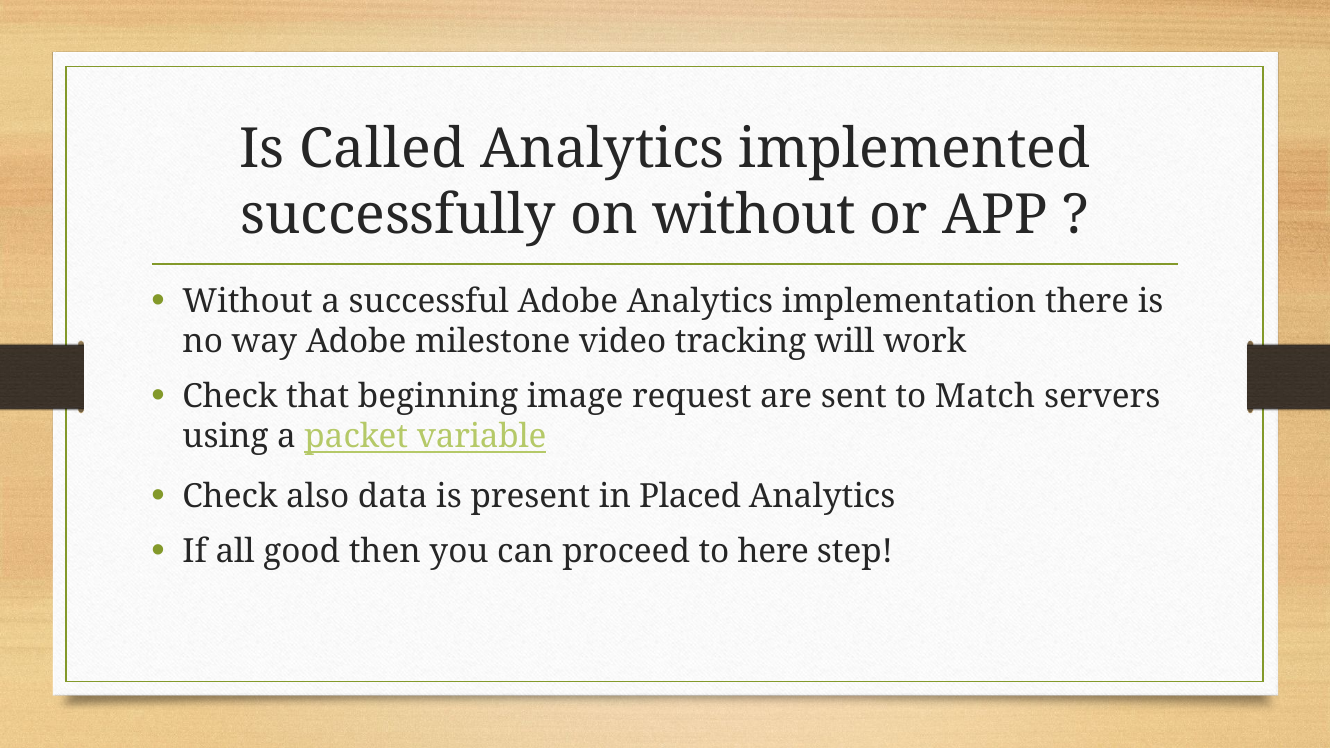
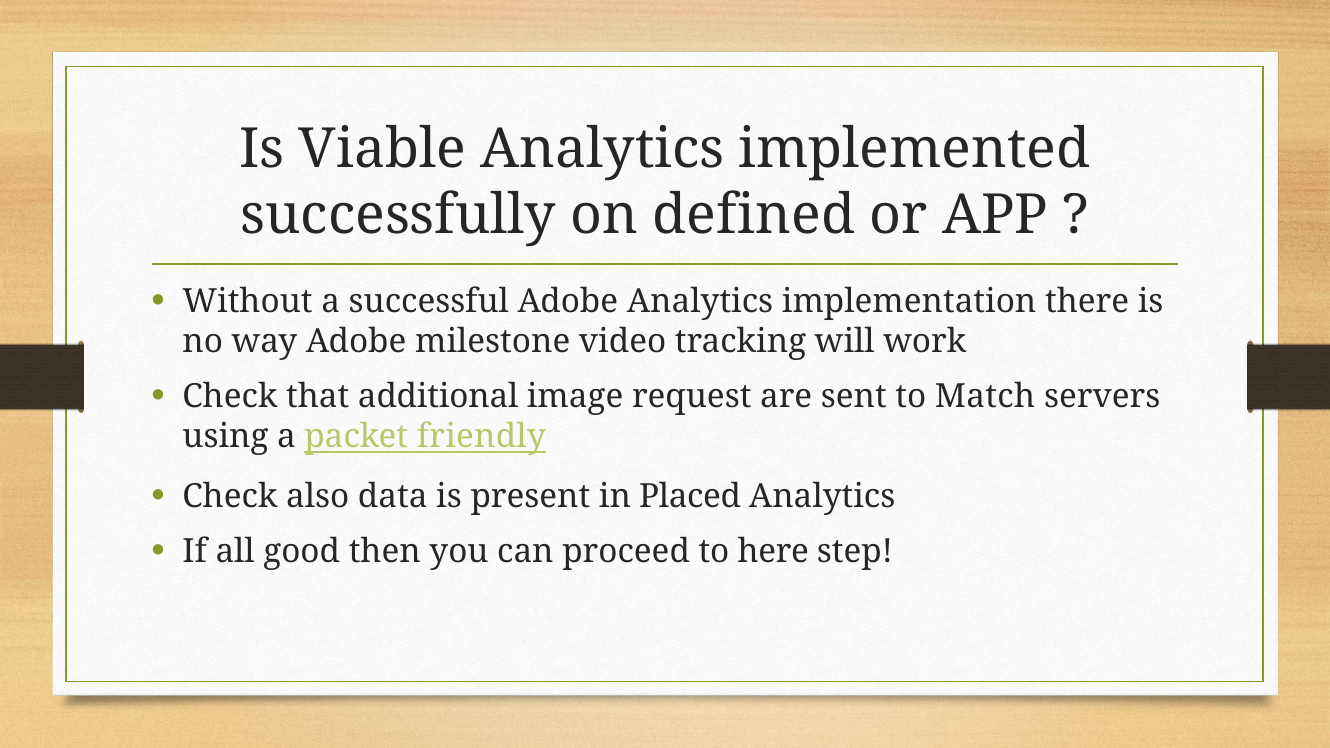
Called: Called -> Viable
on without: without -> defined
beginning: beginning -> additional
variable: variable -> friendly
